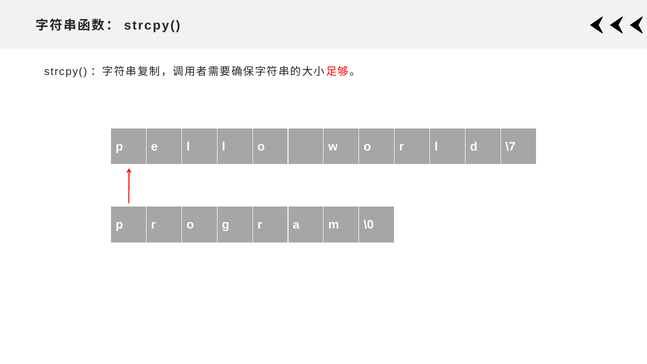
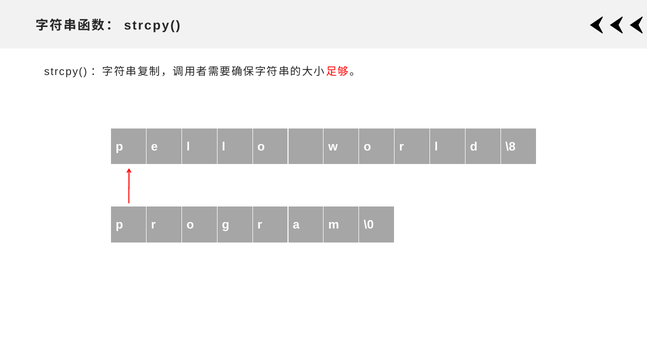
\7: \7 -> \8
